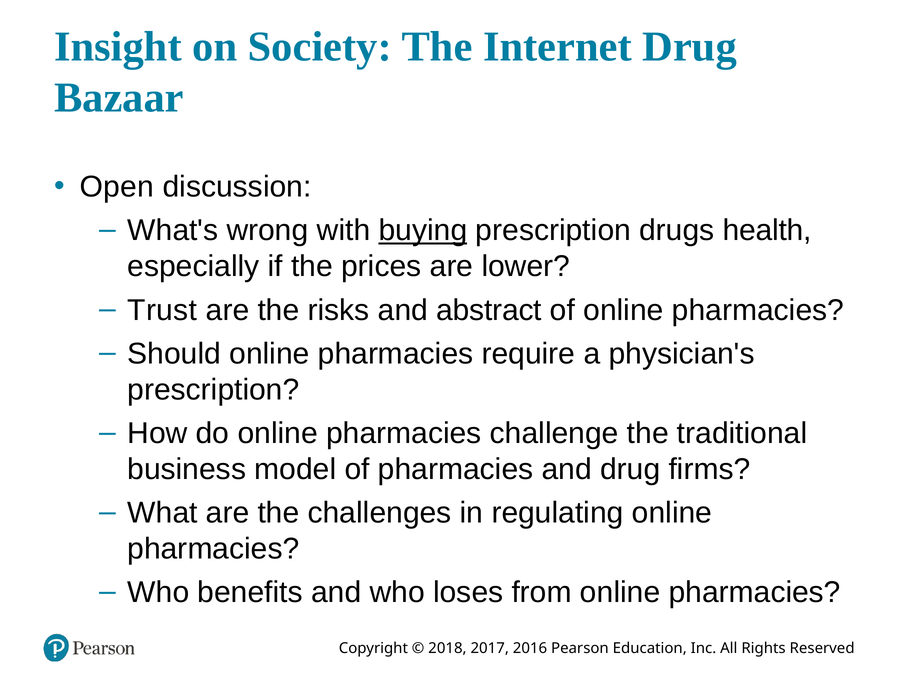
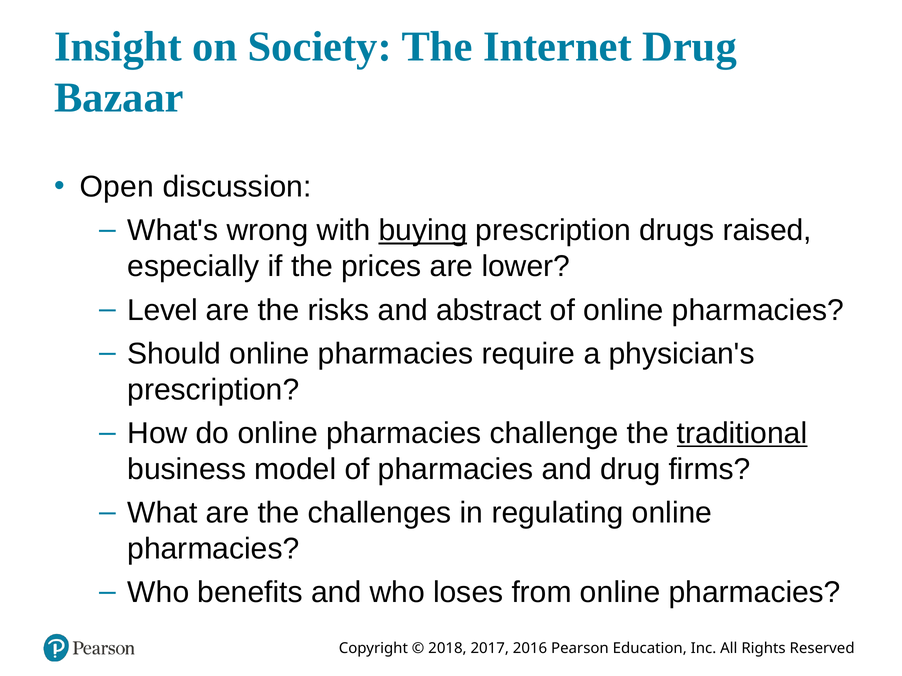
health: health -> raised
Trust: Trust -> Level
traditional underline: none -> present
